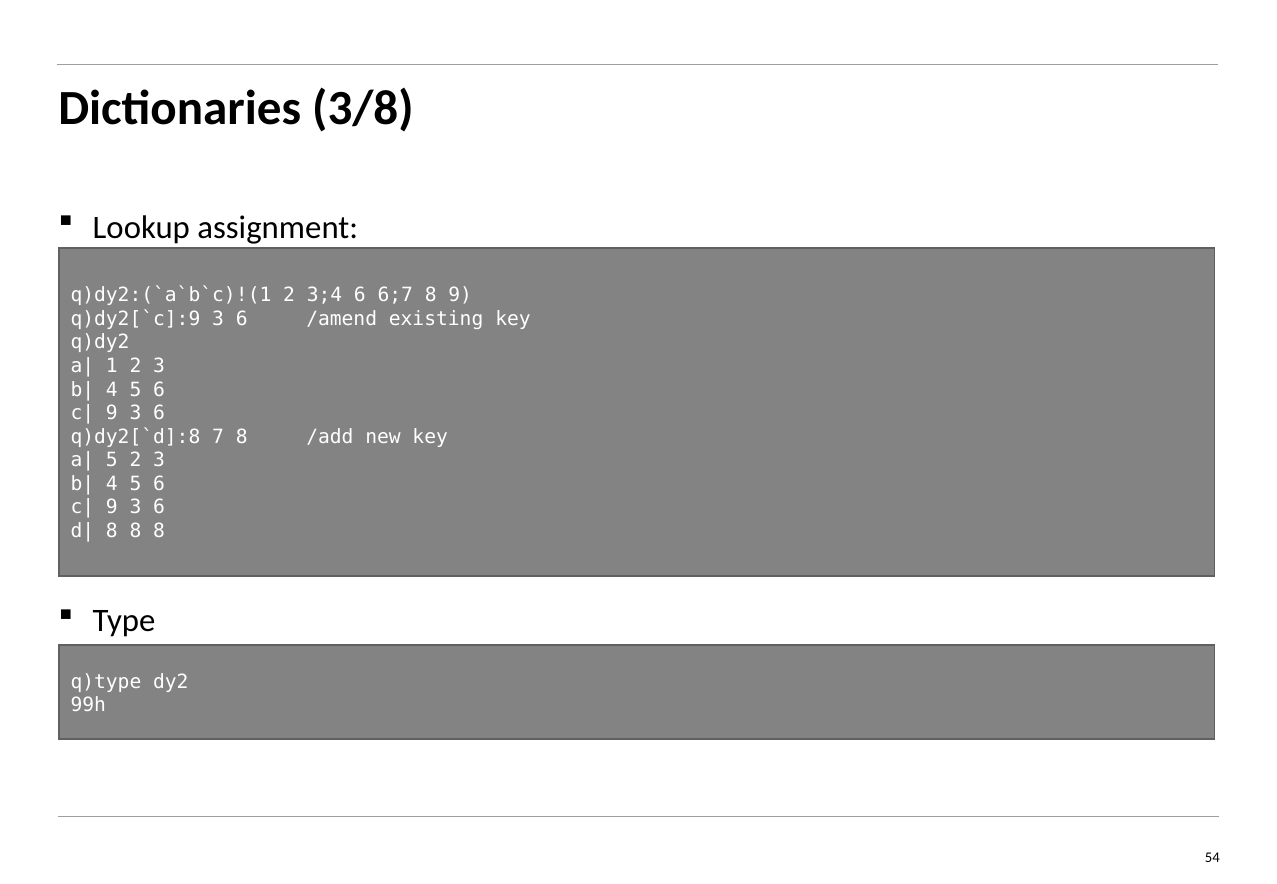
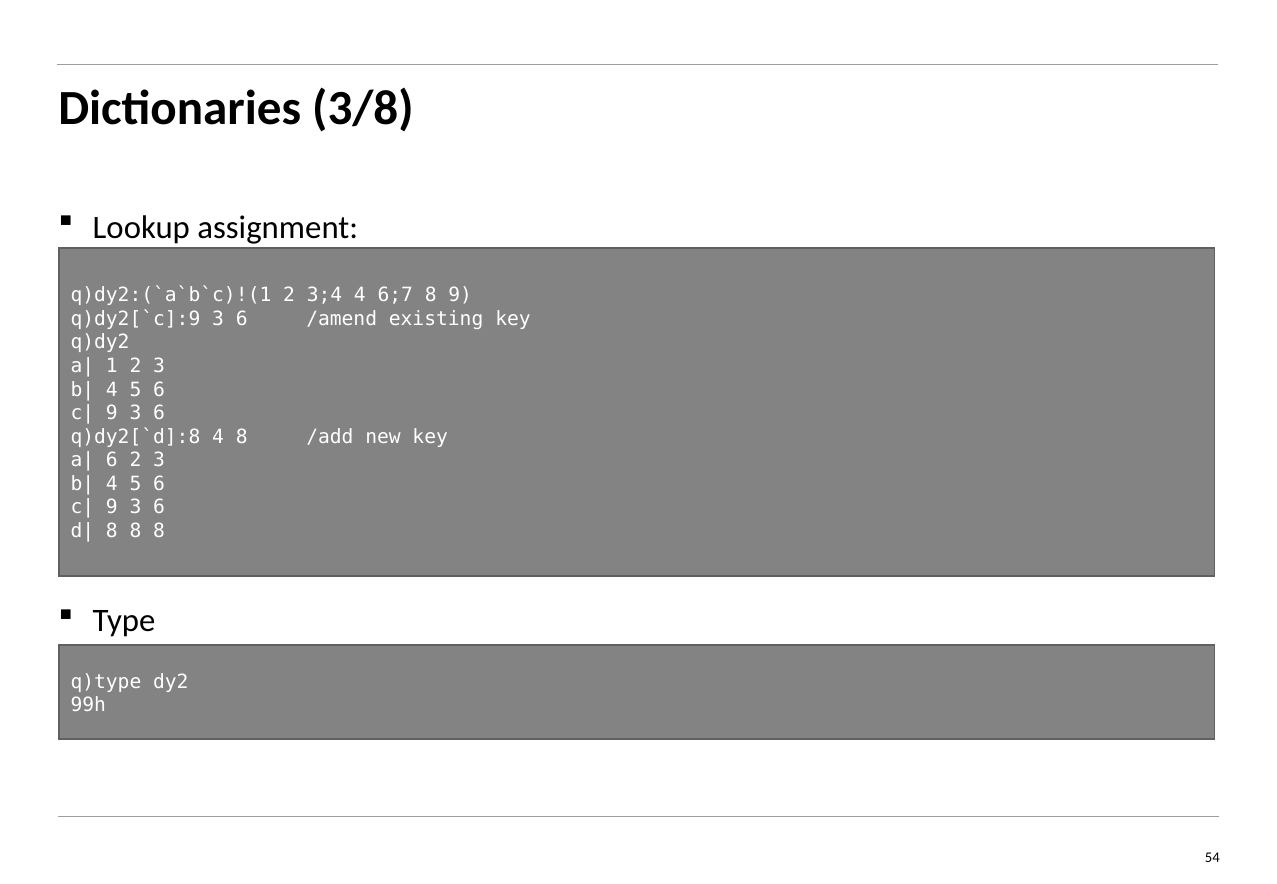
3;4 6: 6 -> 4
7 at (218, 437): 7 -> 4
5 at (112, 460): 5 -> 6
